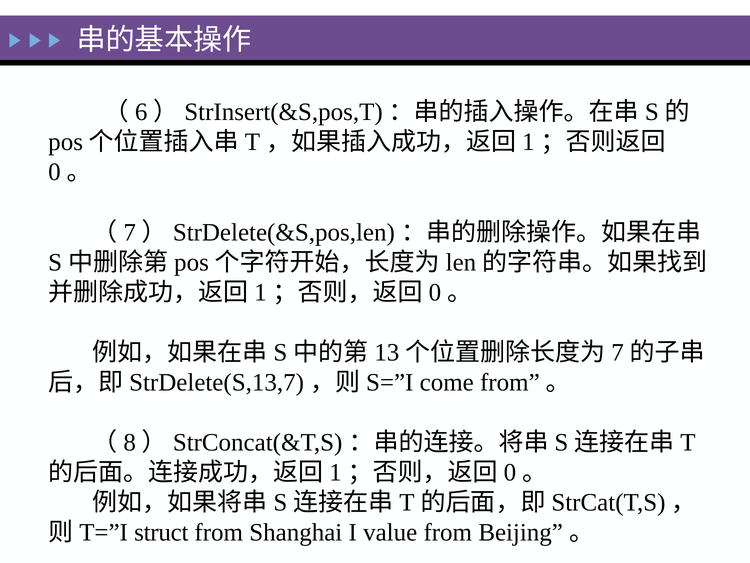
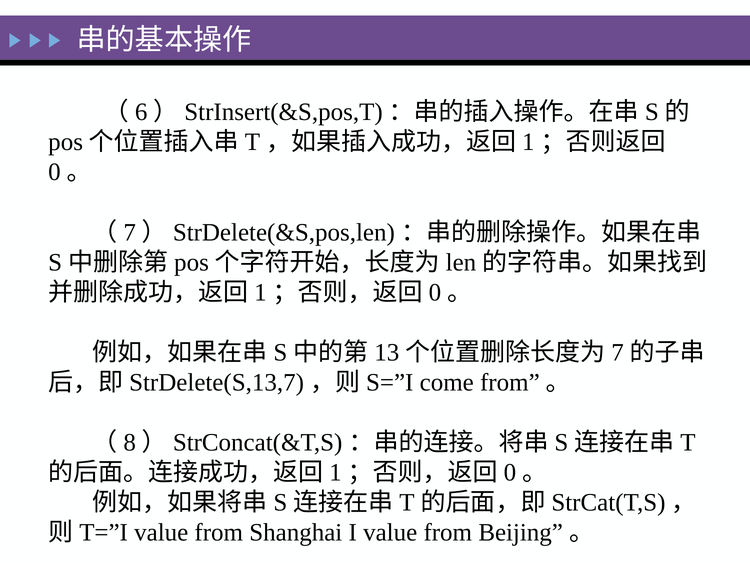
struct at (161, 532): struct -> value
